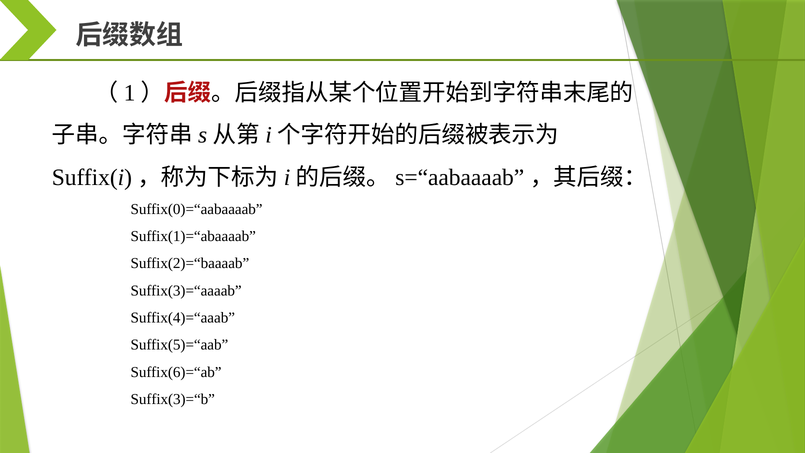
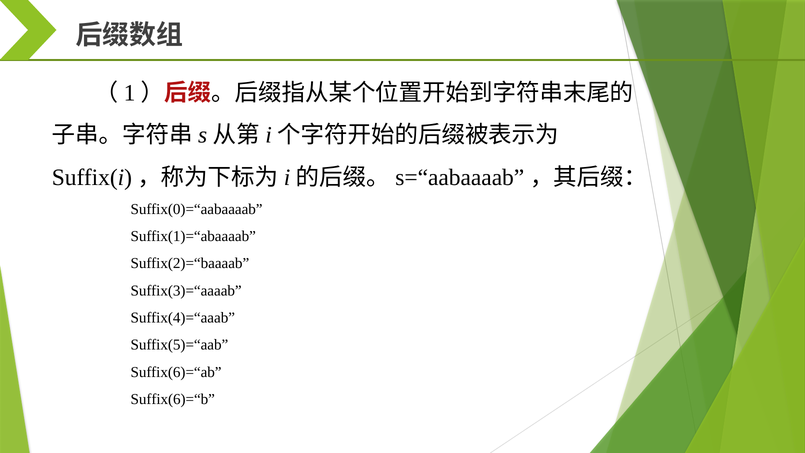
Suffix(3)=“b: Suffix(3)=“b -> Suffix(6)=“b
